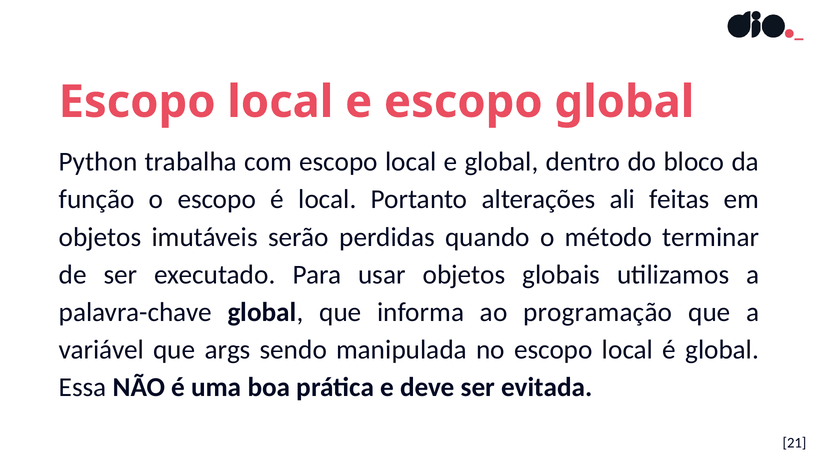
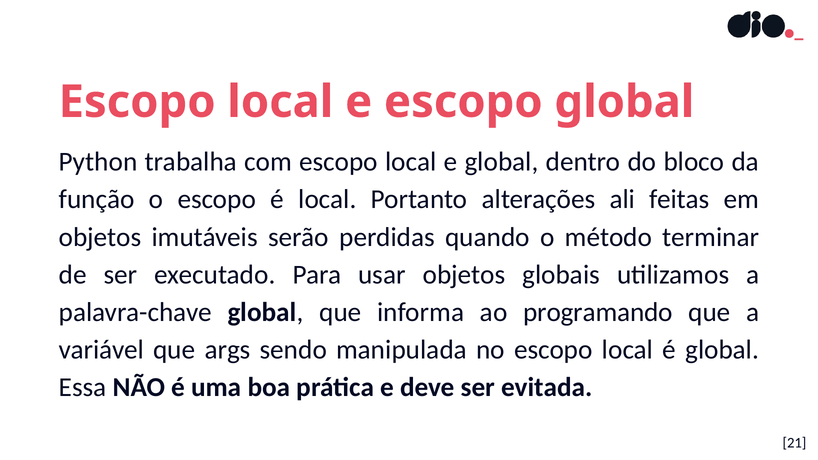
programação: programação -> programando
